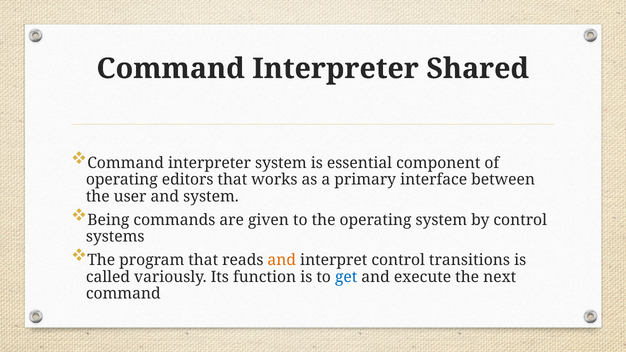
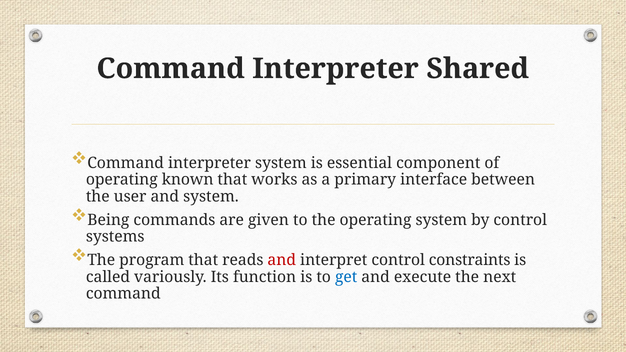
editors: editors -> known
and at (282, 260) colour: orange -> red
transitions: transitions -> constraints
